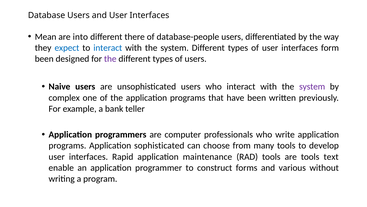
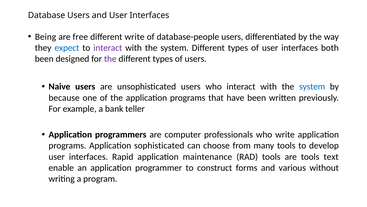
Mean: Mean -> Being
into: into -> free
different there: there -> write
interact at (108, 48) colour: blue -> purple
form: form -> both
system at (312, 86) colour: purple -> blue
complex: complex -> because
